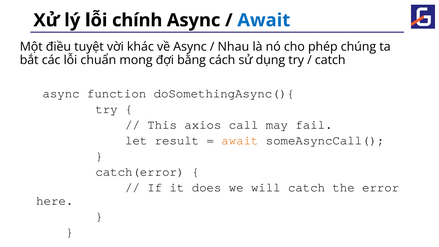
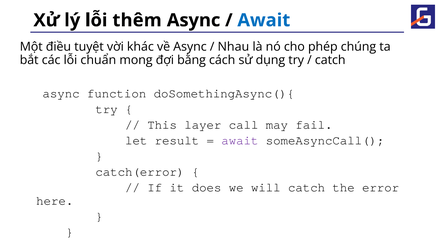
chính: chính -> thêm
axios: axios -> layer
await at (240, 140) colour: orange -> purple
